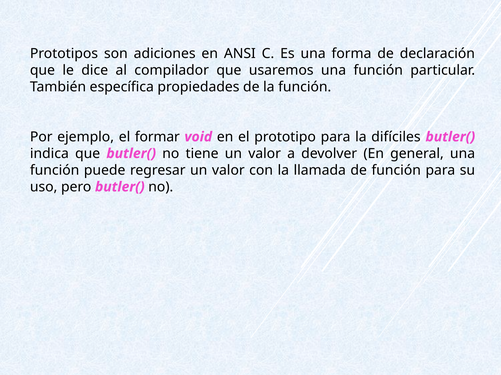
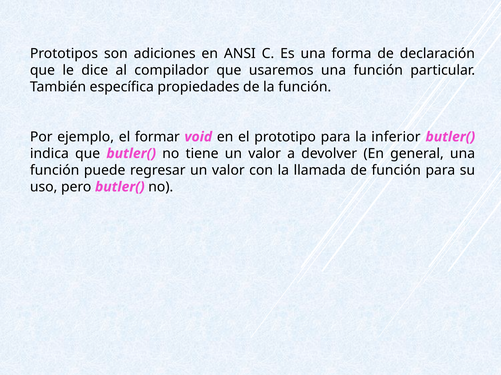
difíciles: difíciles -> inferior
